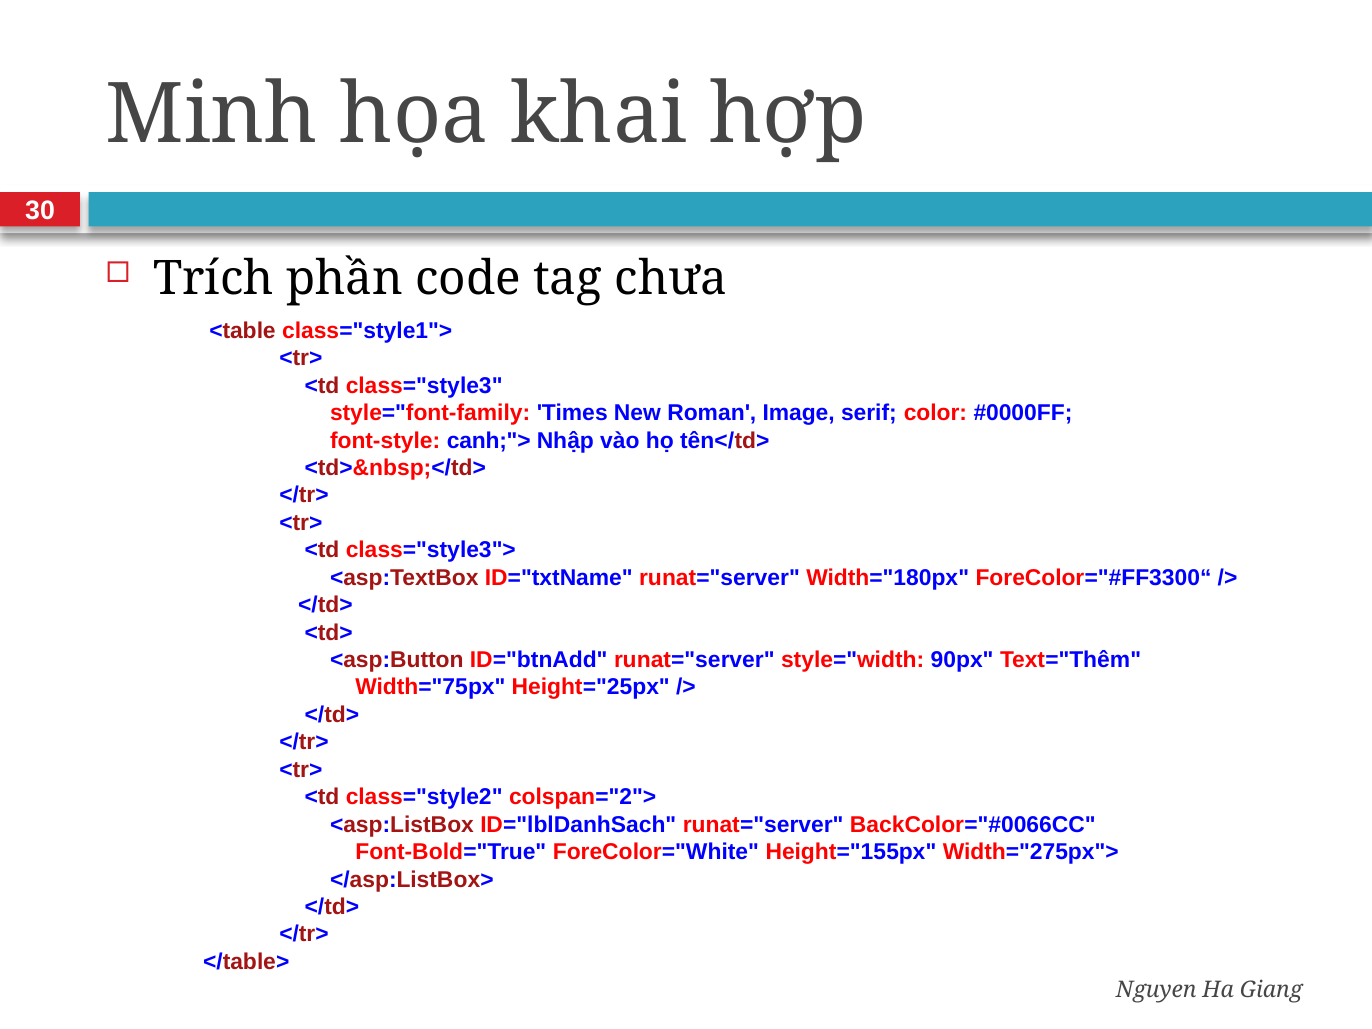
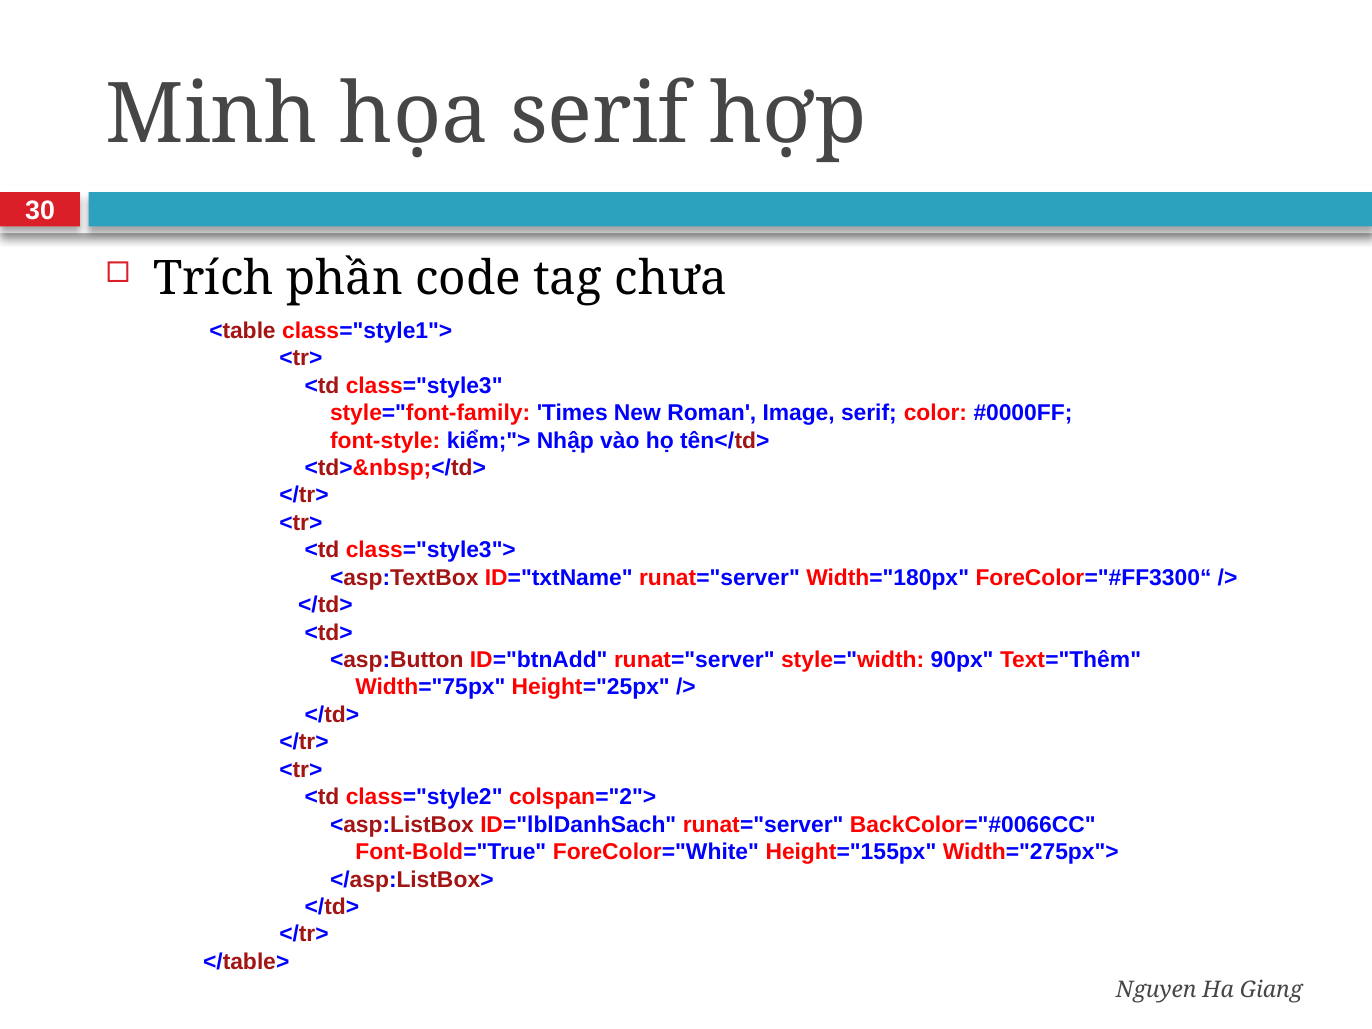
họa khai: khai -> serif
canh;">: canh;"> -> kiểm;">
